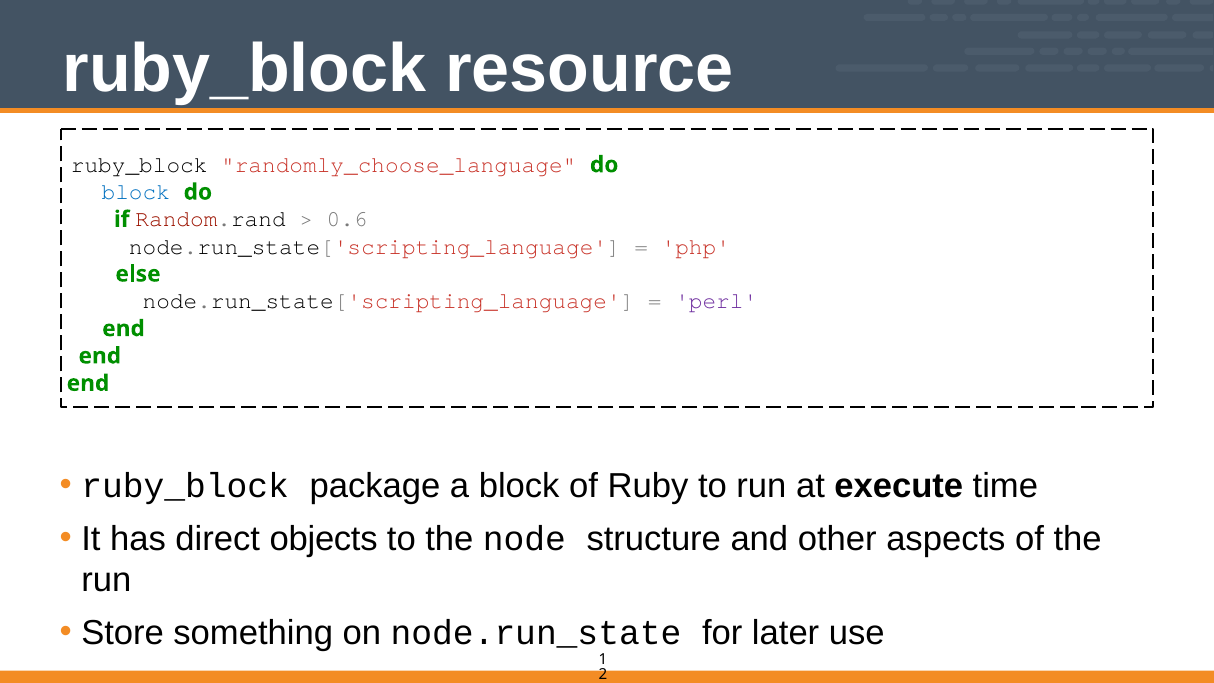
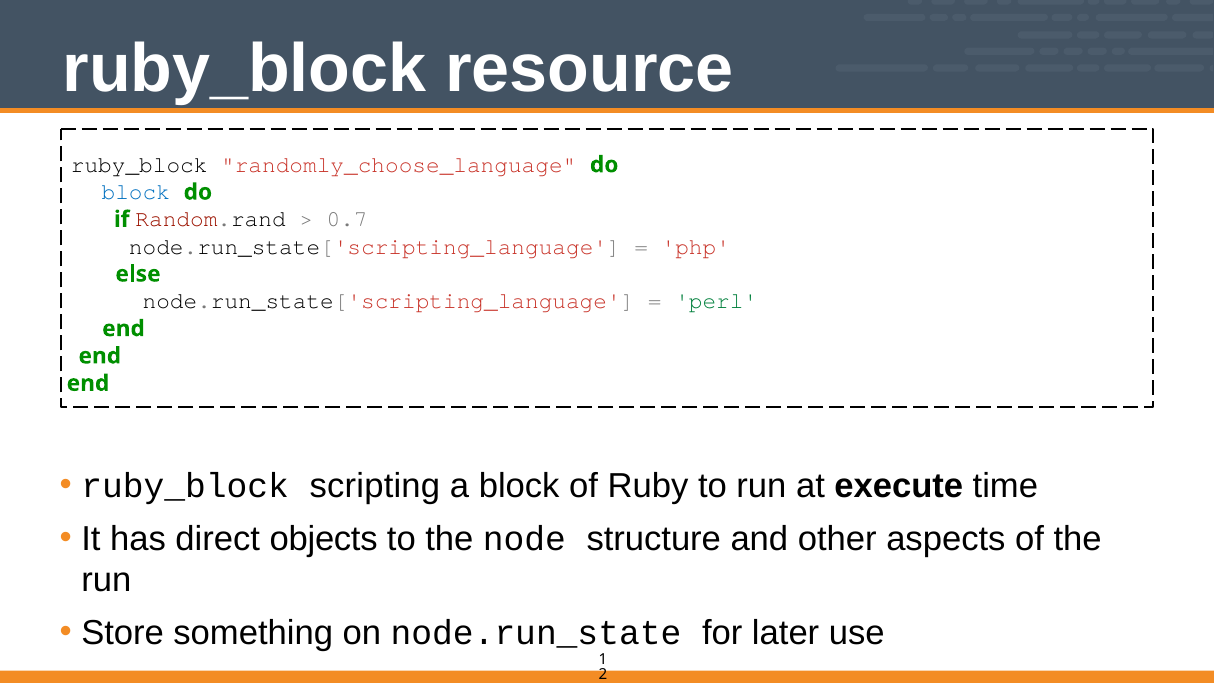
0.6: 0.6 -> 0.7
perl colour: purple -> green
package: package -> scripting
